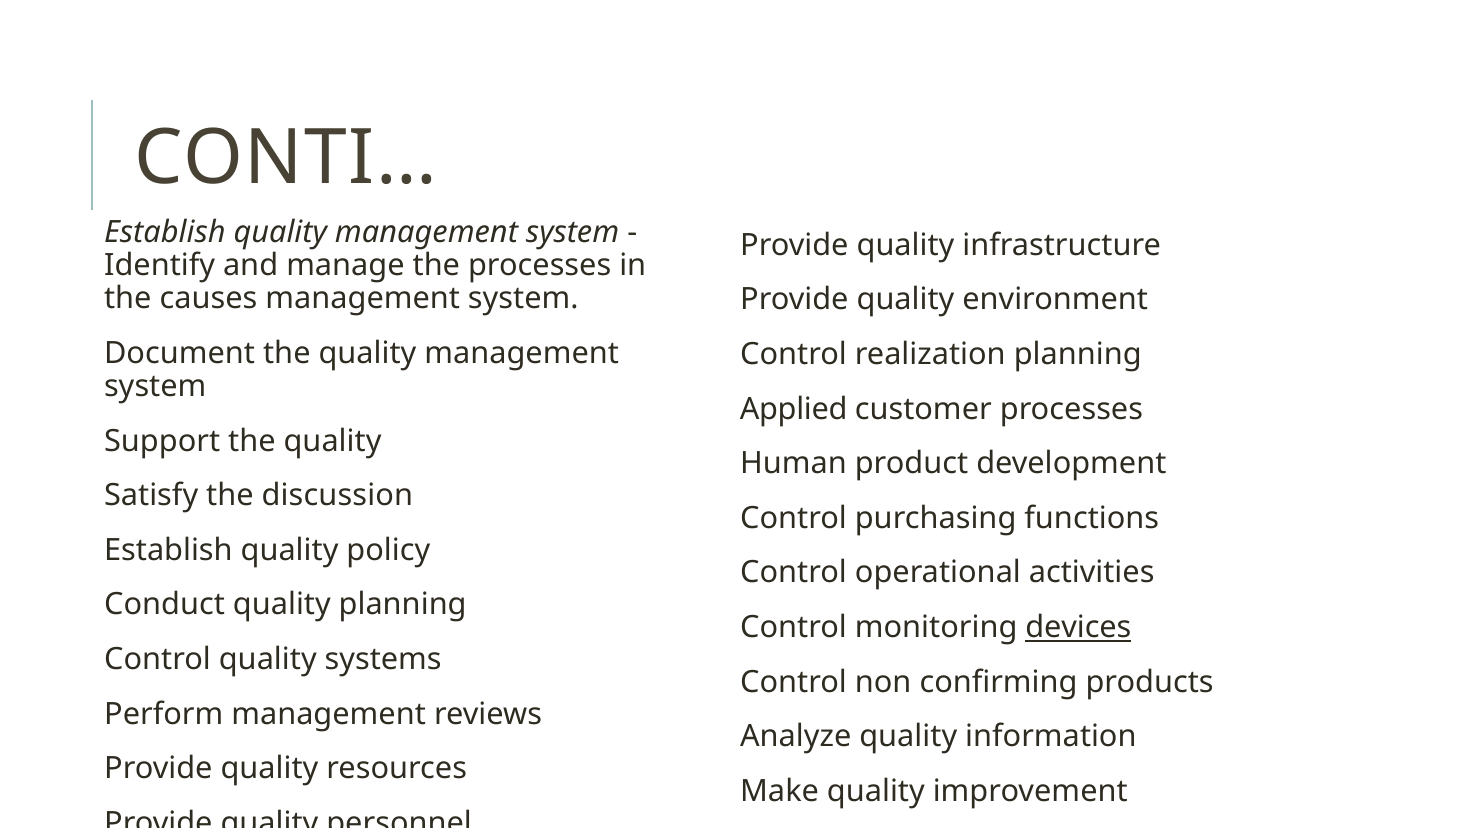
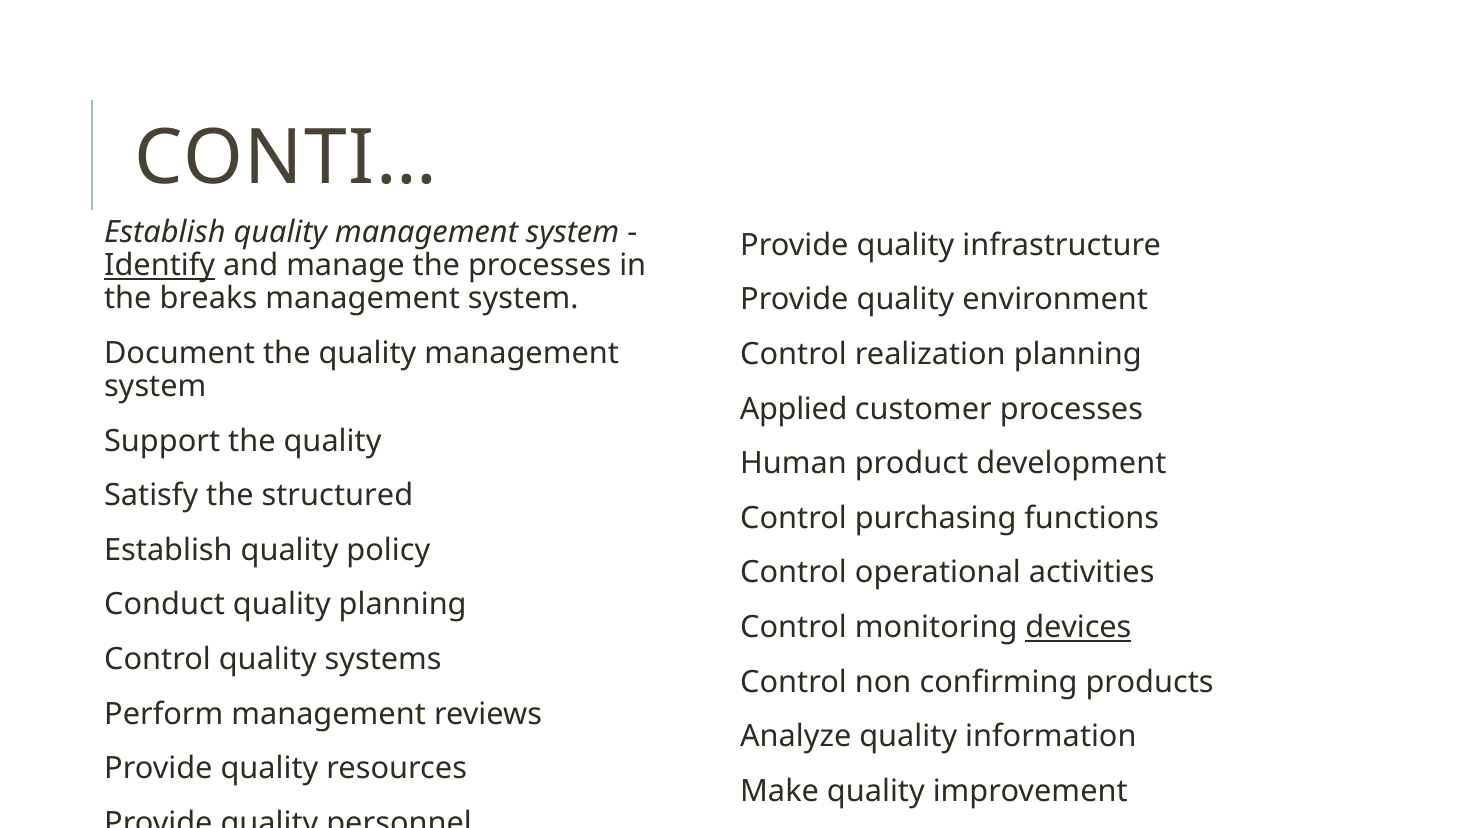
Identify underline: none -> present
causes: causes -> breaks
discussion: discussion -> structured
